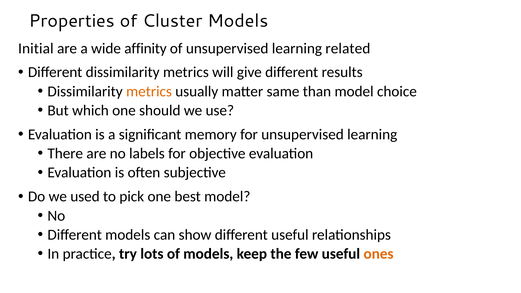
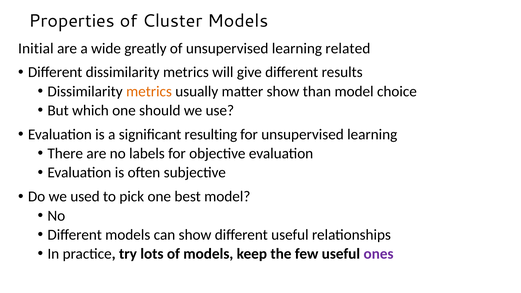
affinity: affinity -> greatly
matter same: same -> show
memory: memory -> resulting
ones colour: orange -> purple
